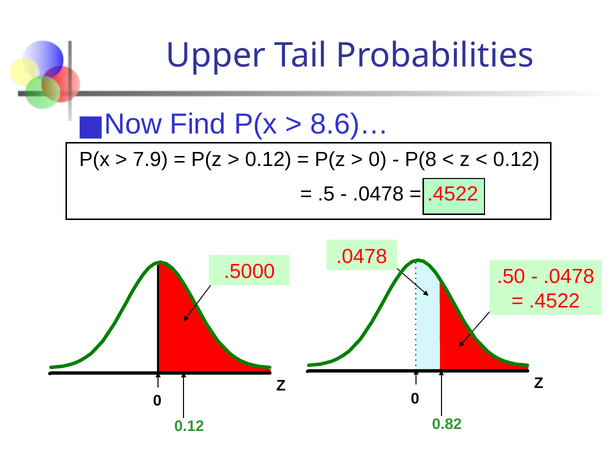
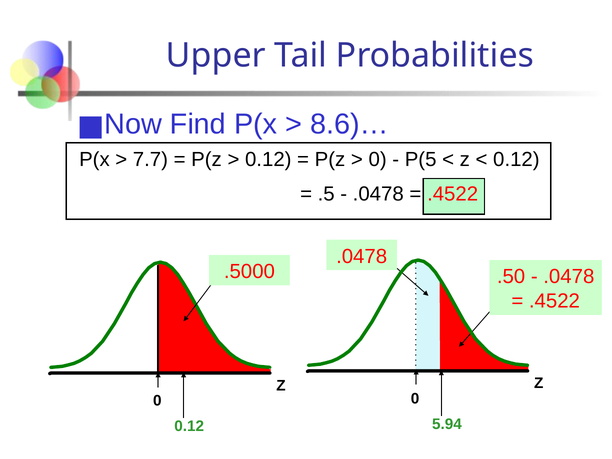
7.9: 7.9 -> 7.7
P(8: P(8 -> P(5
0.82: 0.82 -> 5.94
